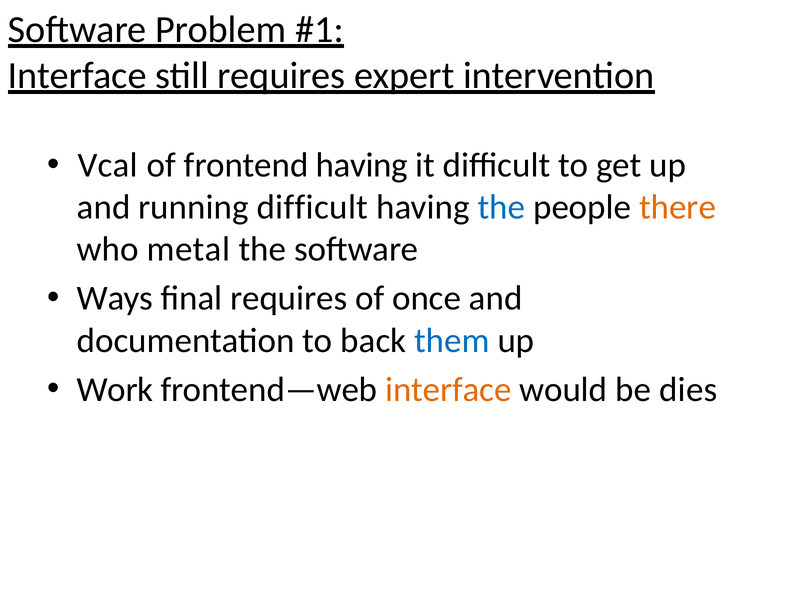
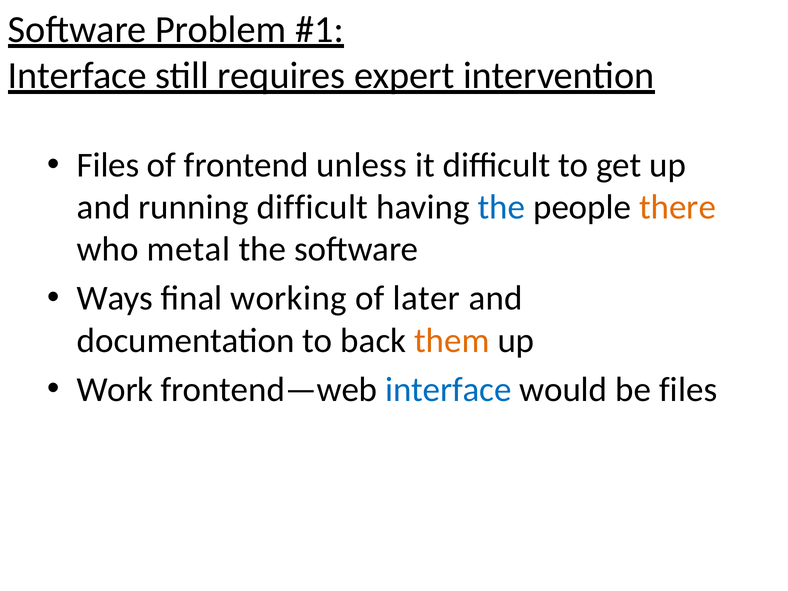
Vcal at (108, 165): Vcal -> Files
frontend having: having -> unless
final requires: requires -> working
once: once -> later
them colour: blue -> orange
interface at (448, 390) colour: orange -> blue
be dies: dies -> files
